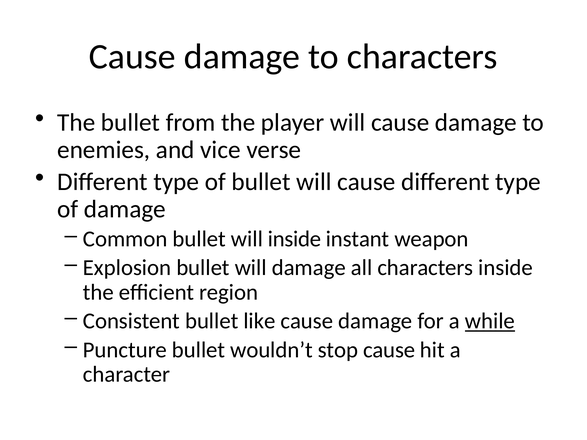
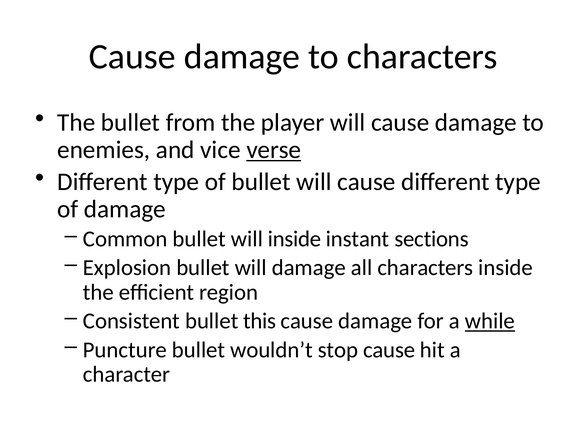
verse underline: none -> present
weapon: weapon -> sections
like: like -> this
